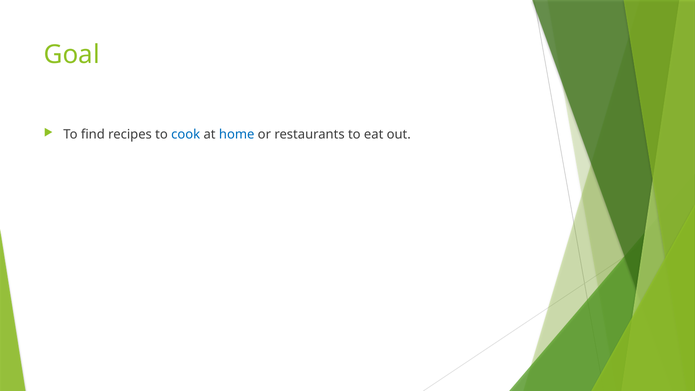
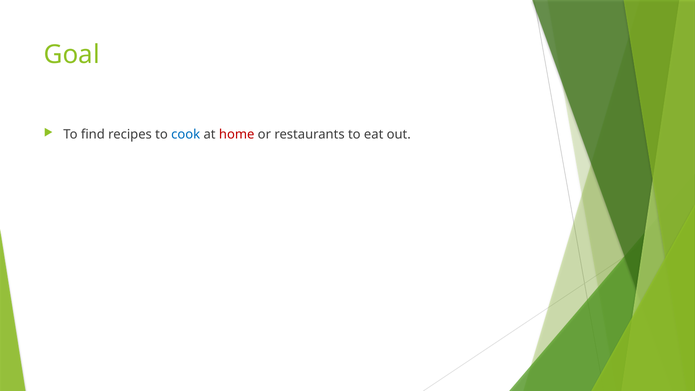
home colour: blue -> red
